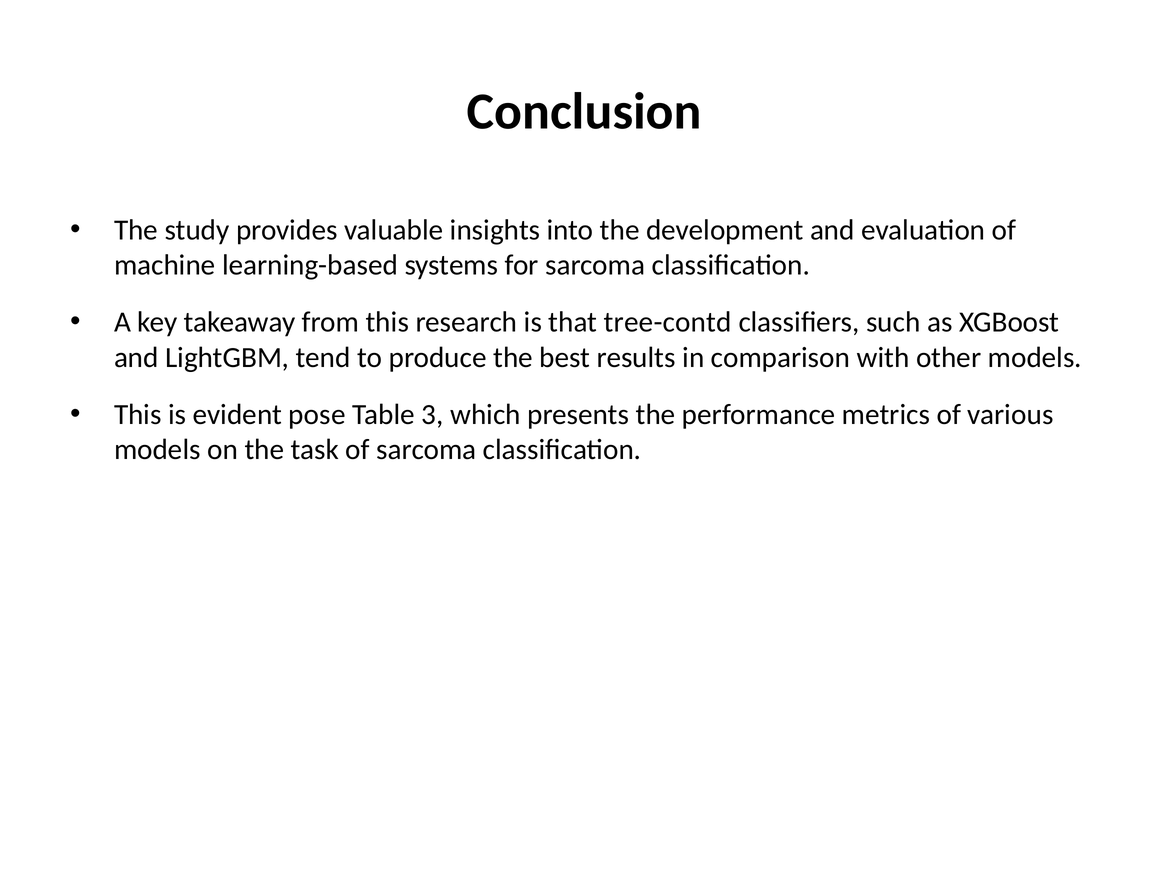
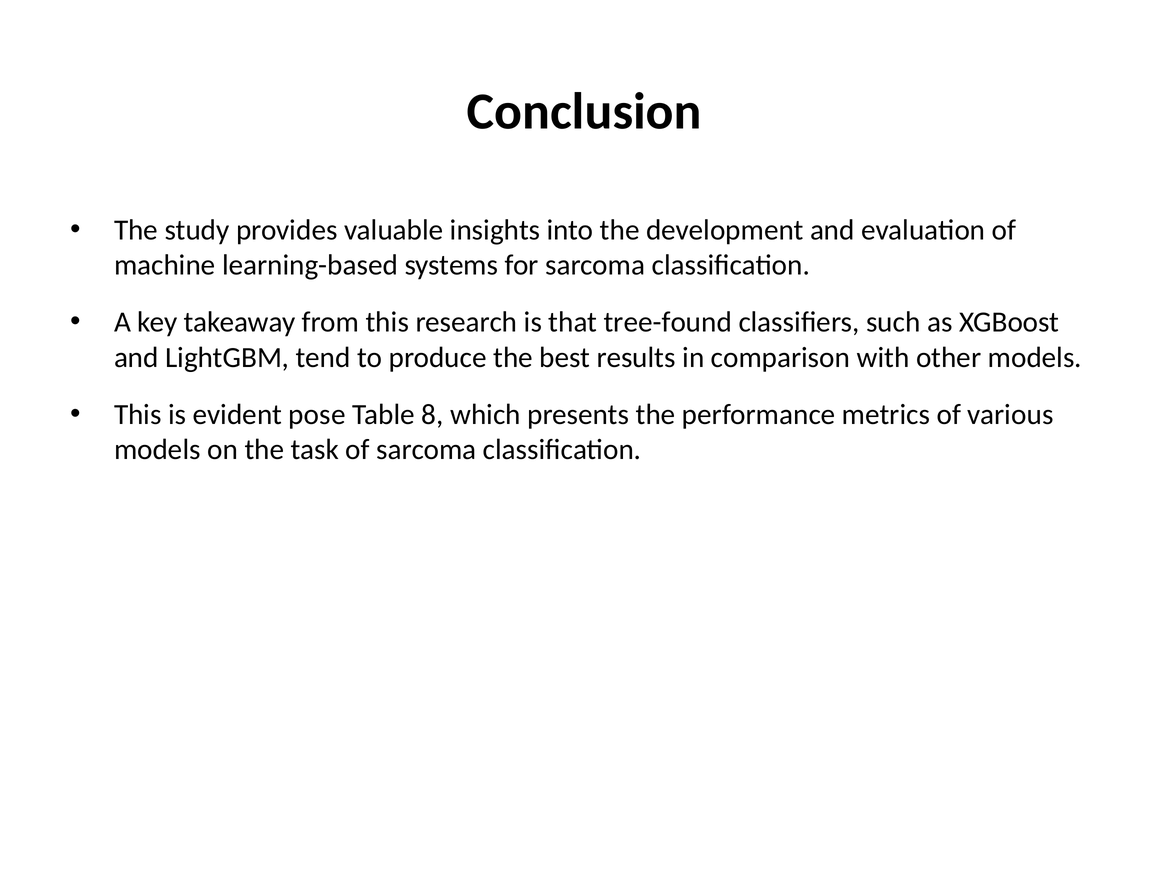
tree-contd: tree-contd -> tree-found
3: 3 -> 8
